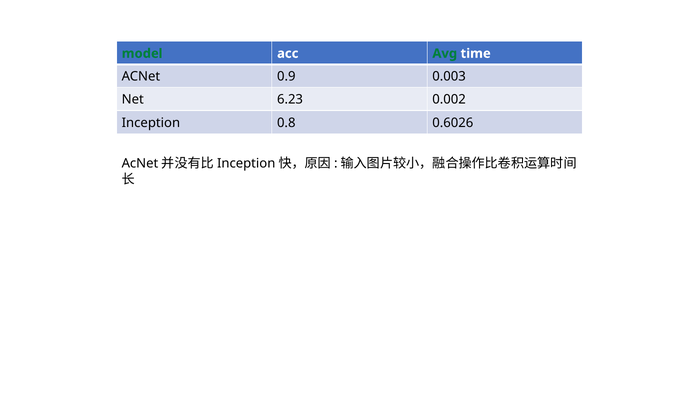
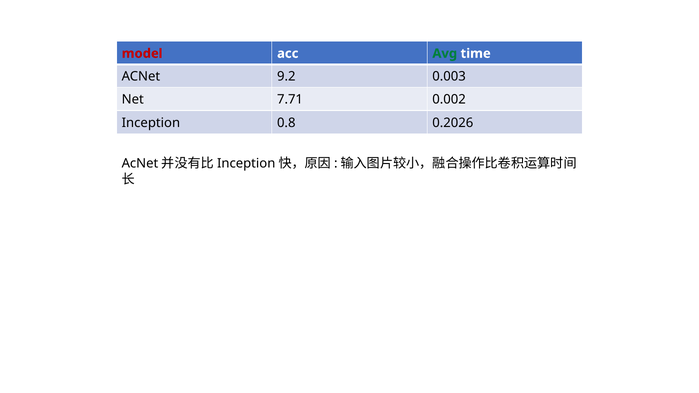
model colour: green -> red
0.9: 0.9 -> 9.2
6.23: 6.23 -> 7.71
0.6026: 0.6026 -> 0.2026
